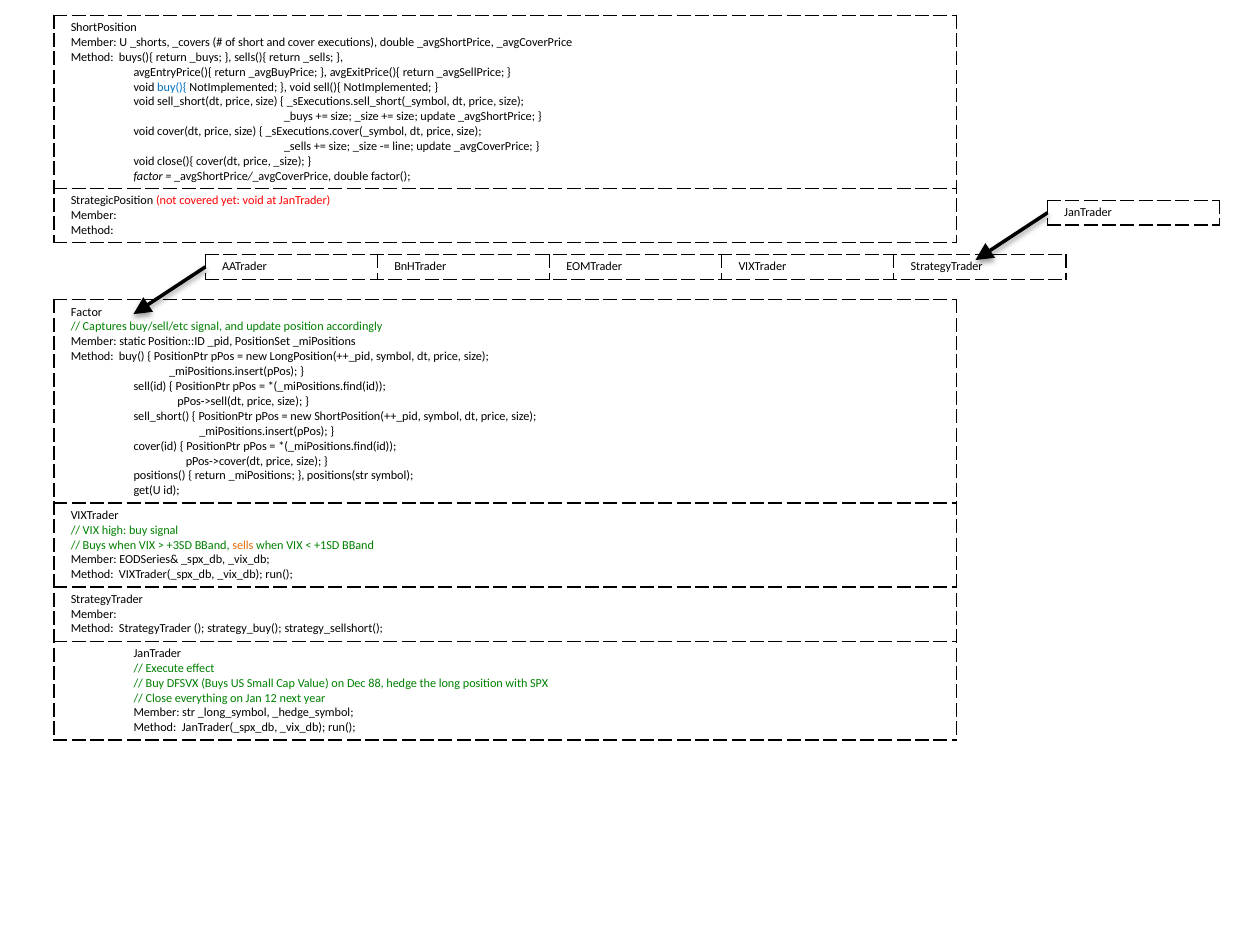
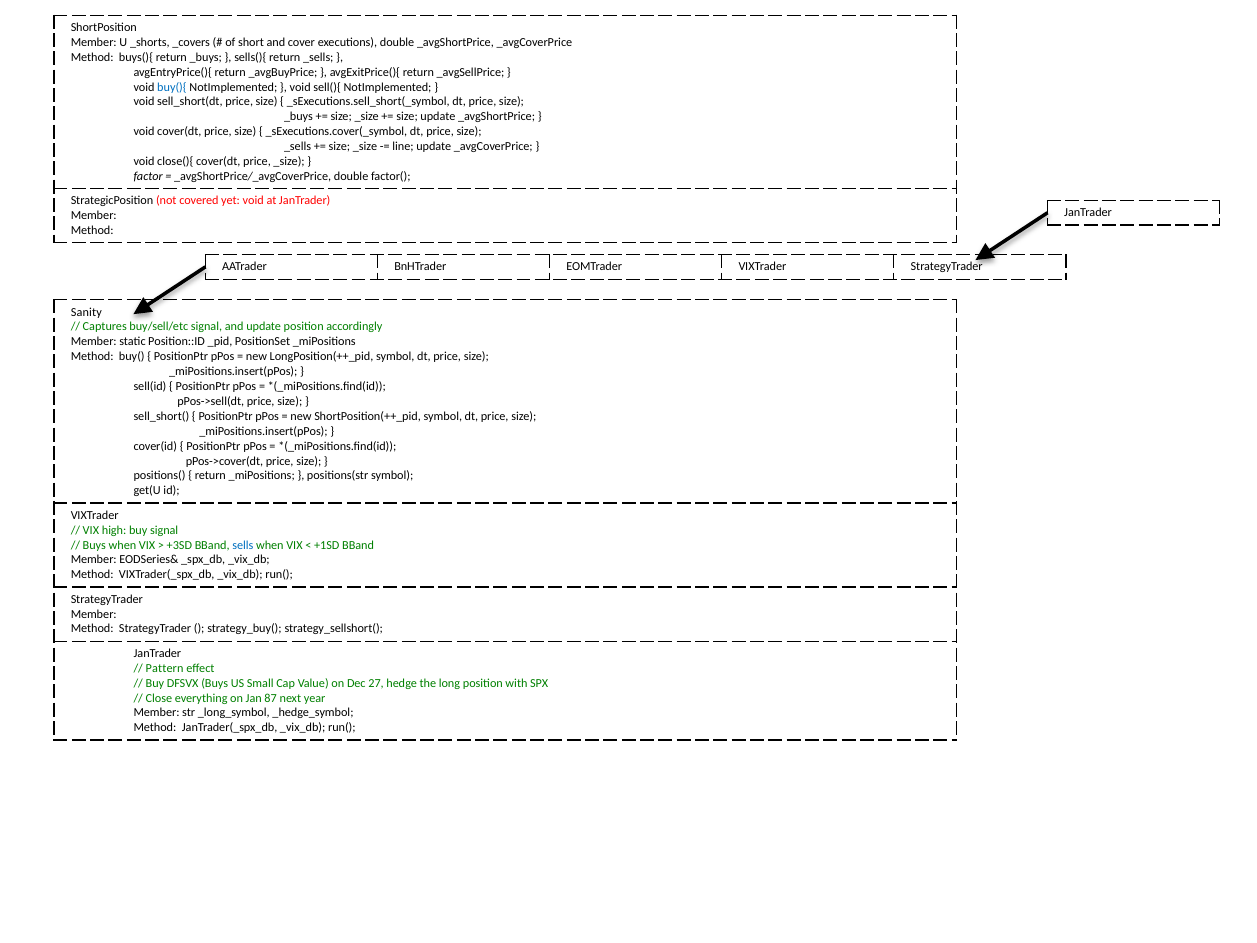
Factor at (86, 312): Factor -> Sanity
sells colour: orange -> blue
Execute: Execute -> Pattern
88: 88 -> 27
12: 12 -> 87
